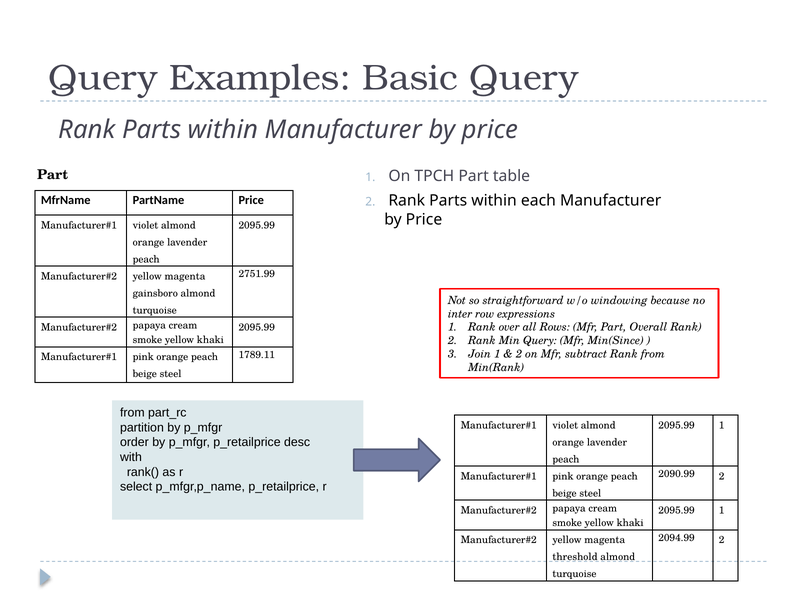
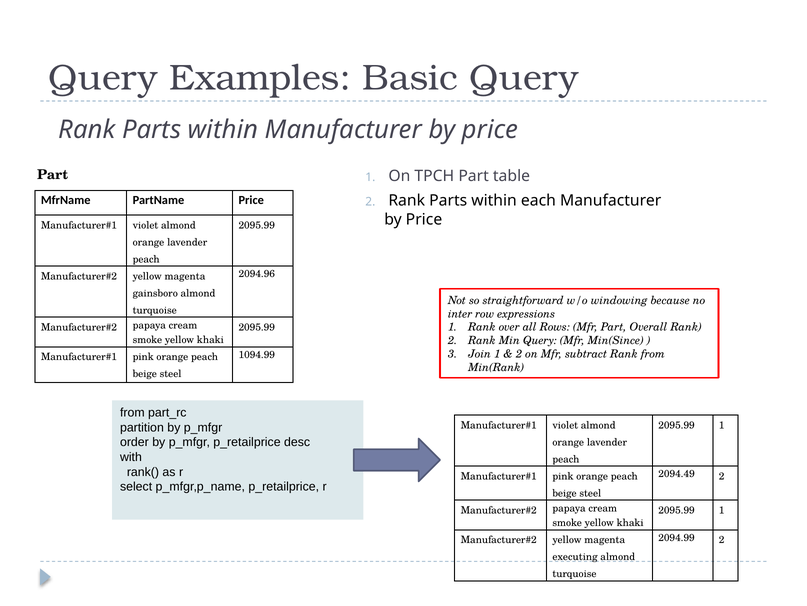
2751.99: 2751.99 -> 2094.96
1789.11: 1789.11 -> 1094.99
2090.99: 2090.99 -> 2094.49
threshold: threshold -> executing
